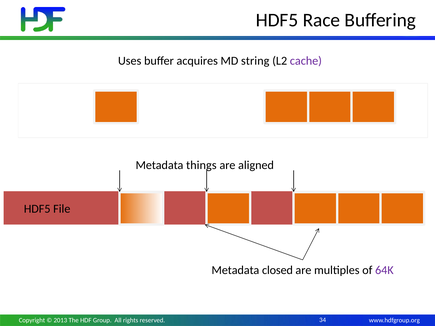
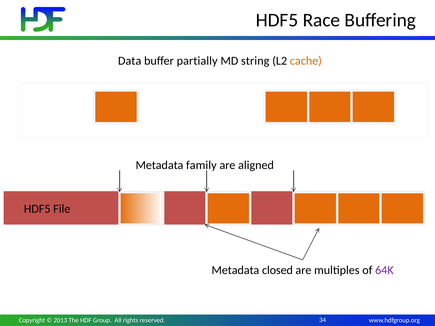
Uses: Uses -> Data
acquires: acquires -> partially
cache colour: purple -> orange
things: things -> family
